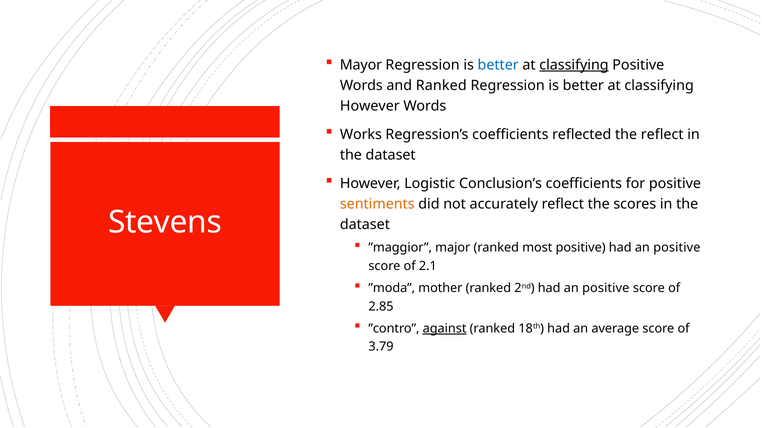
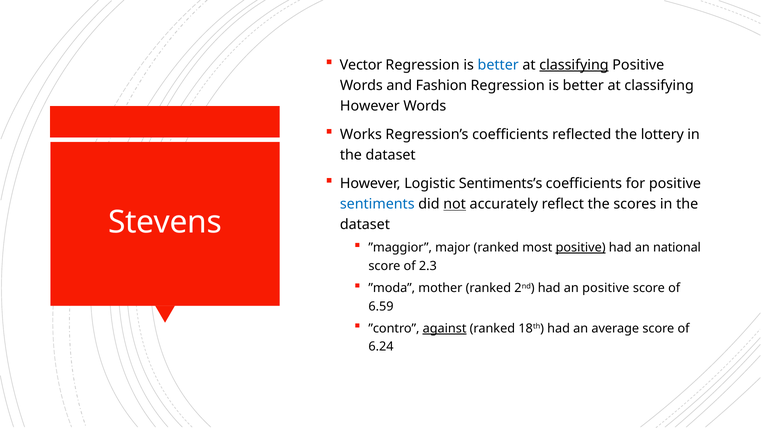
Mayor: Mayor -> Vector
and Ranked: Ranked -> Fashion
the reflect: reflect -> lottery
Conclusion’s: Conclusion’s -> Sentiments’s
sentiments colour: orange -> blue
not underline: none -> present
positive at (581, 248) underline: none -> present
positive at (677, 248): positive -> national
2.1: 2.1 -> 2.3
2.85: 2.85 -> 6.59
3.79: 3.79 -> 6.24
